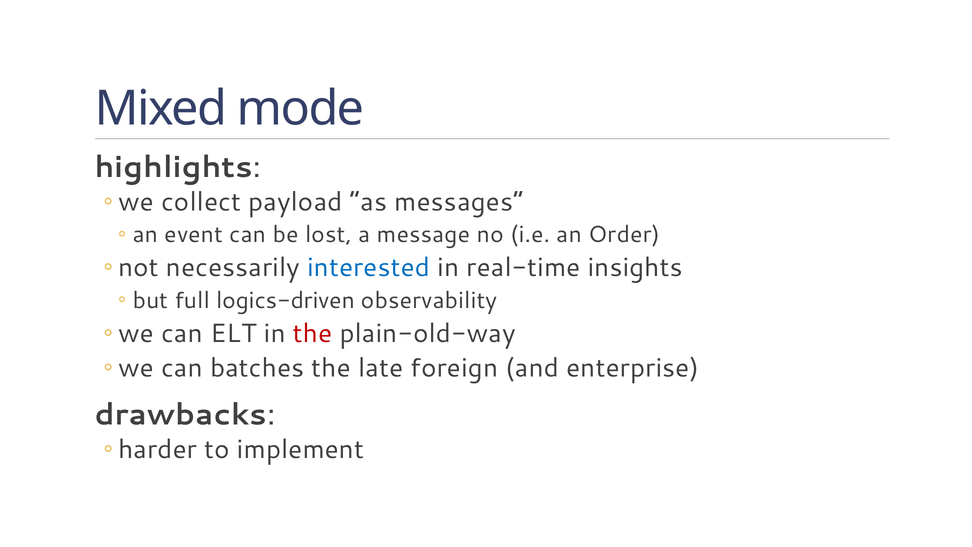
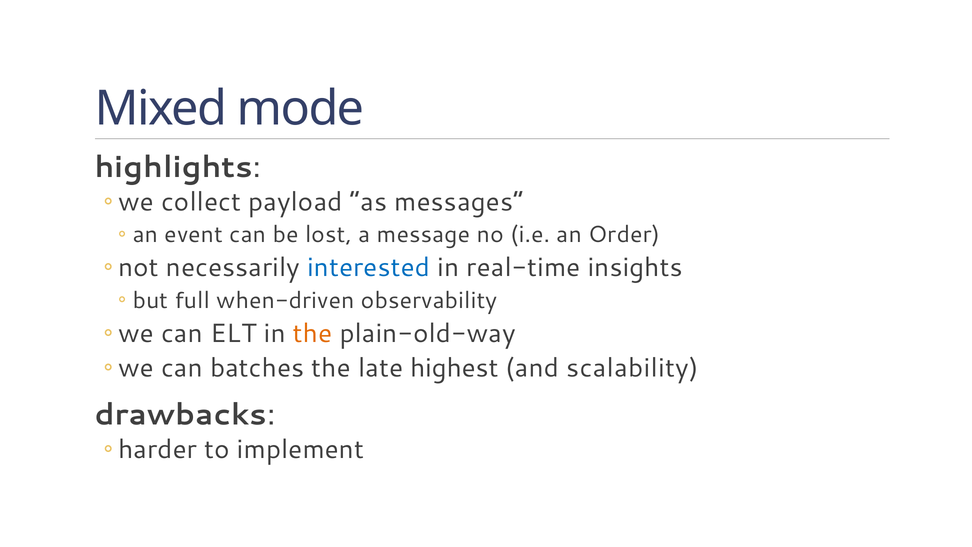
logics-driven: logics-driven -> when-driven
the at (313, 333) colour: red -> orange
foreign: foreign -> highest
enterprise: enterprise -> scalability
